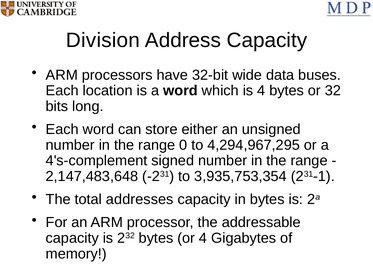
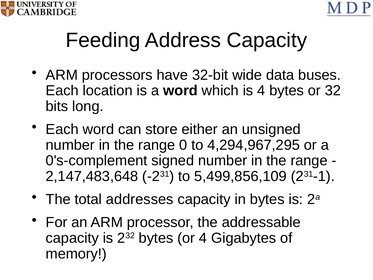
Division: Division -> Feeding
4's-complement: 4's-complement -> 0's-complement
3,935,753,354: 3,935,753,354 -> 5,499,856,109
